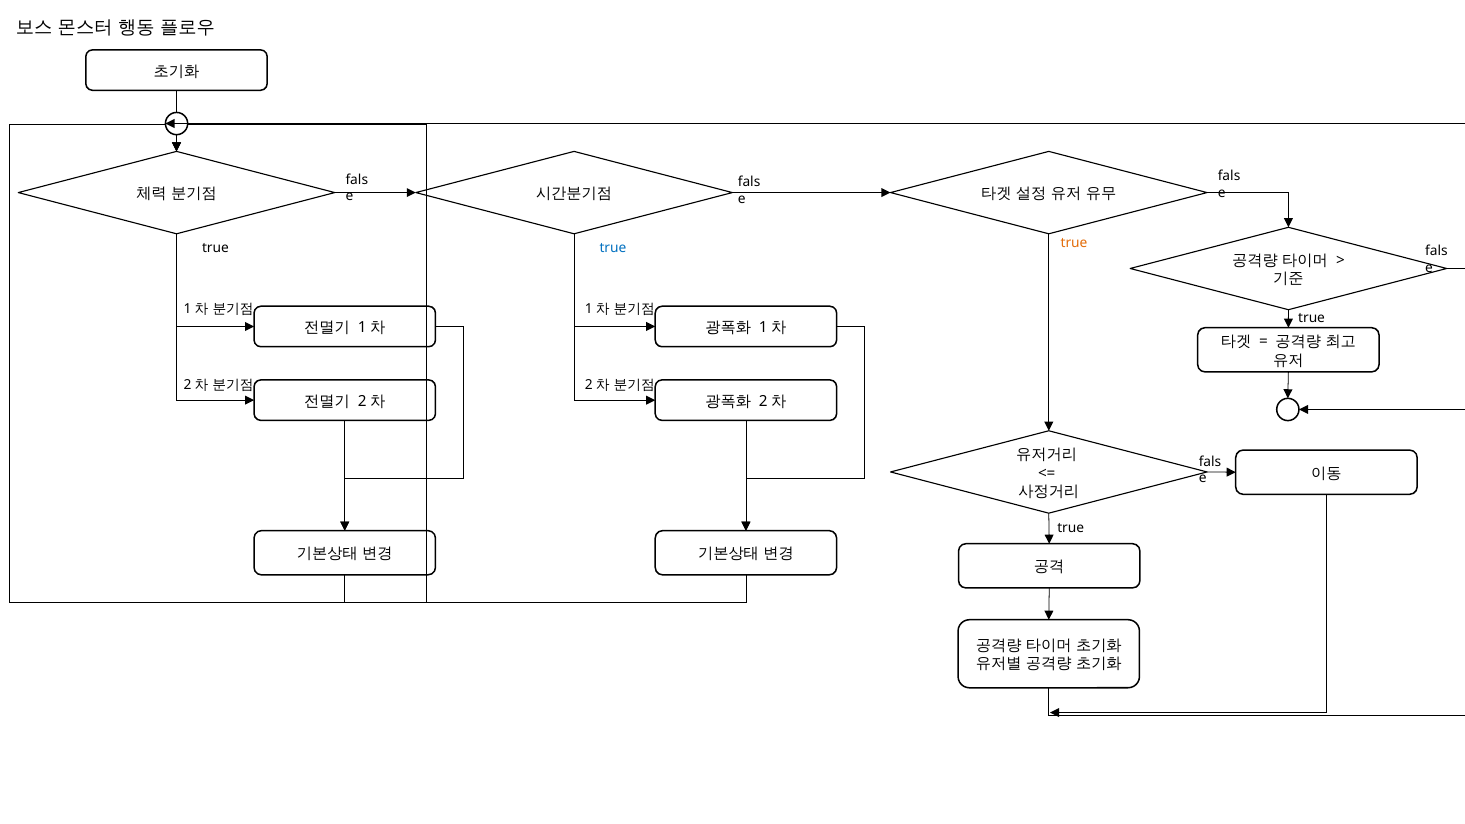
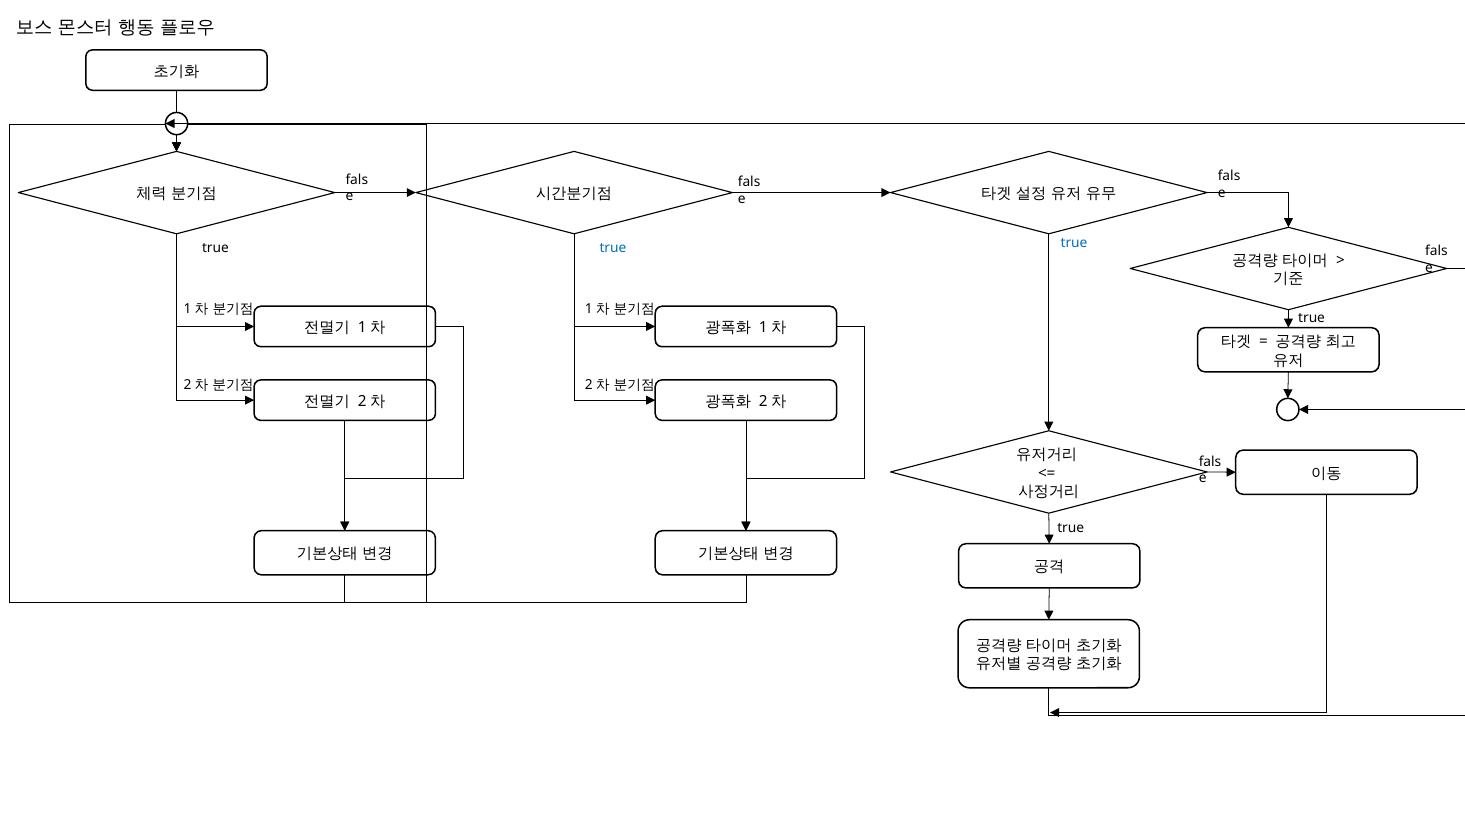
true at (1074, 243) colour: orange -> blue
